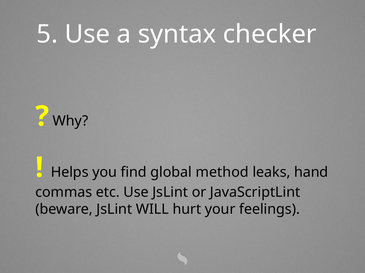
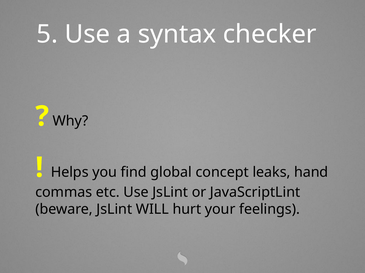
method: method -> concept
